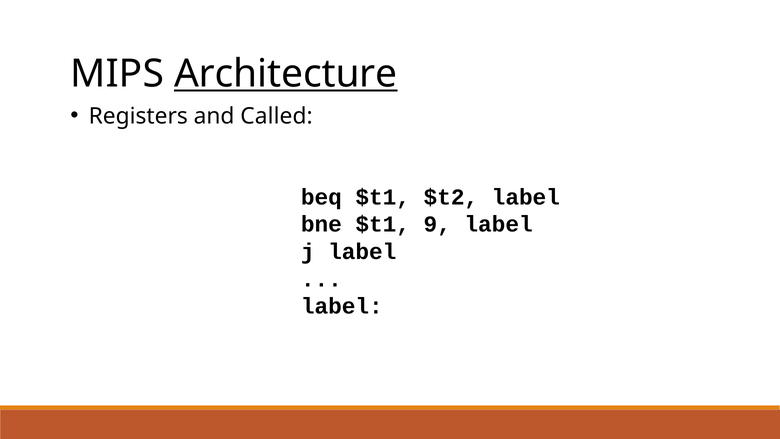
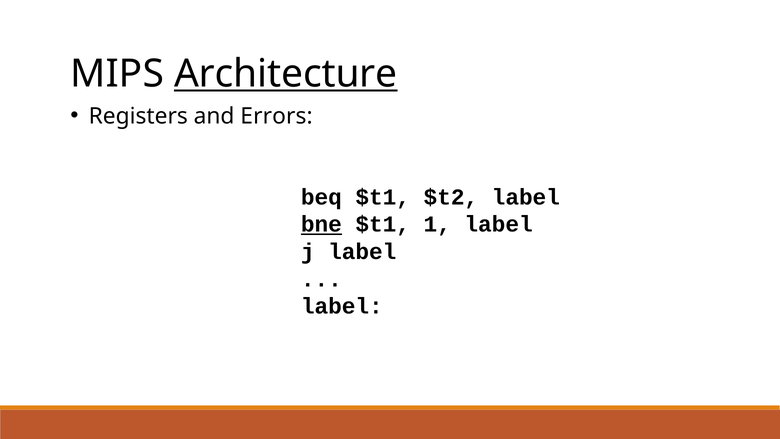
Called: Called -> Errors
bne underline: none -> present
9: 9 -> 1
